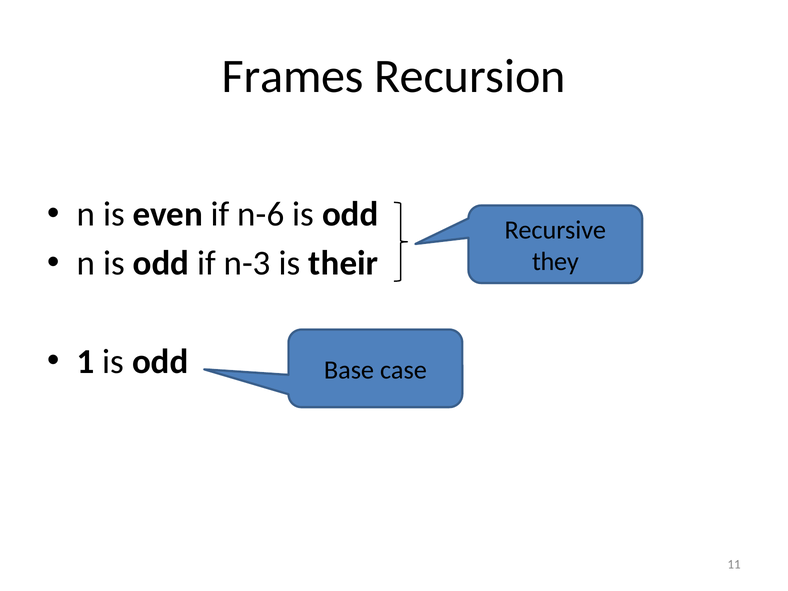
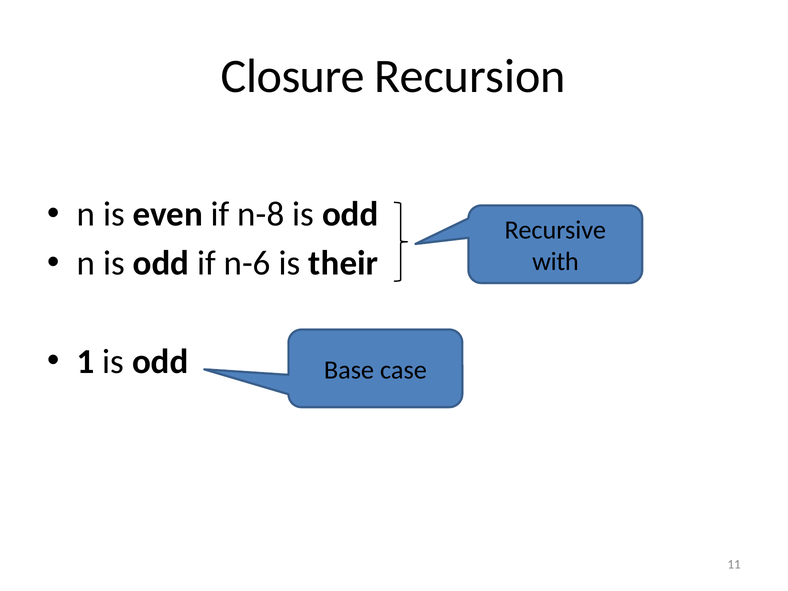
Frames: Frames -> Closure
n-6: n-6 -> n-8
n-3: n-3 -> n-6
they: they -> with
